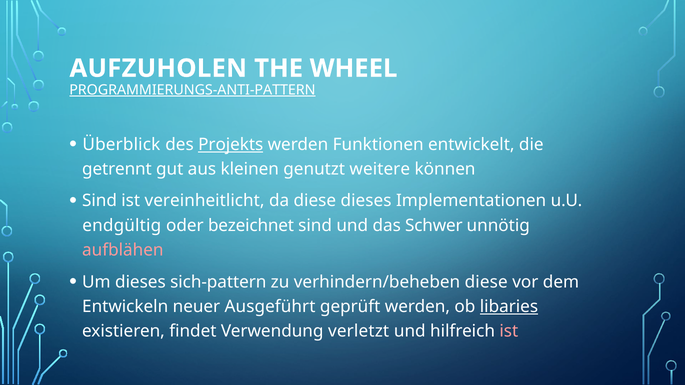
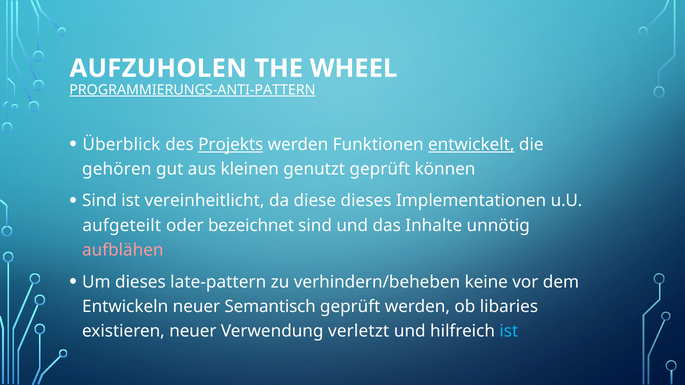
entwickelt underline: none -> present
getrennt: getrennt -> gehören
genutzt weitere: weitere -> geprüft
endgültig: endgültig -> aufgeteilt
Schwer: Schwer -> Inhalte
sich-pattern: sich-pattern -> late-pattern
verhindern/beheben diese: diese -> keine
Ausgeführt: Ausgeführt -> Semantisch
libaries underline: present -> none
existieren findet: findet -> neuer
ist at (509, 331) colour: pink -> light blue
